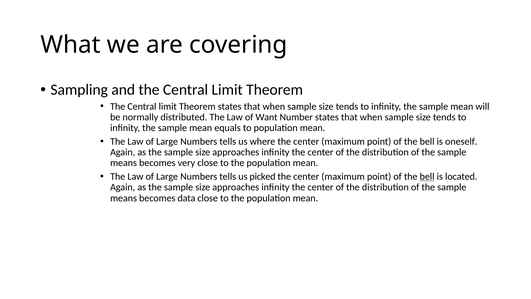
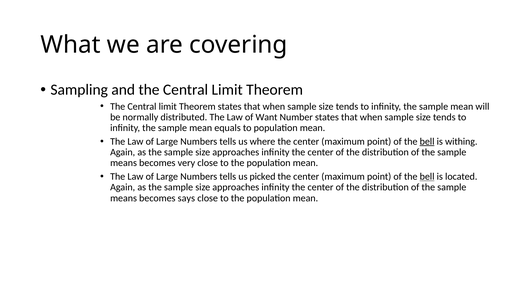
bell at (427, 141) underline: none -> present
oneself: oneself -> withing
data: data -> says
